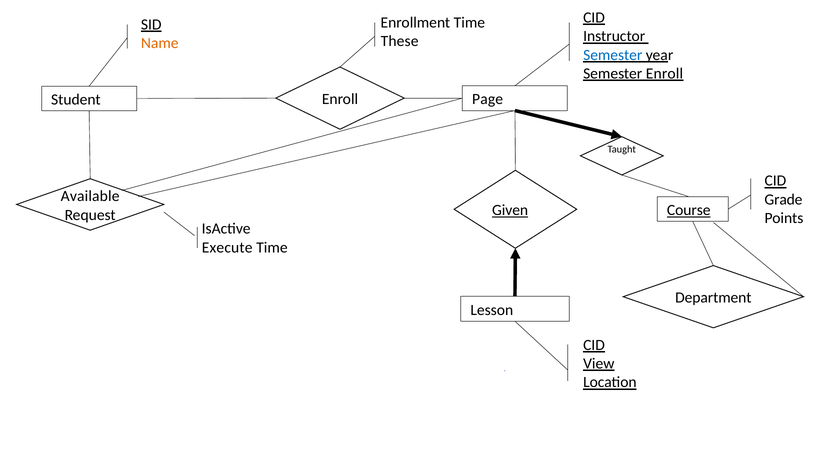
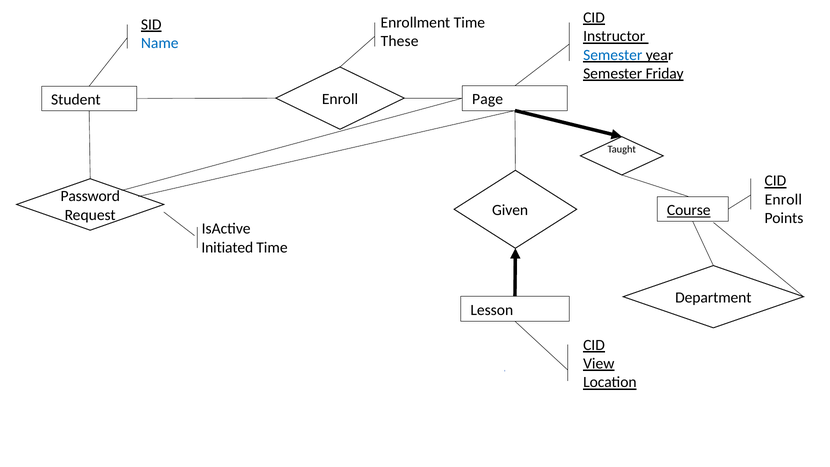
Name colour: orange -> blue
Semester Enroll: Enroll -> Friday
Available: Available -> Password
Grade at (783, 199): Grade -> Enroll
Given underline: present -> none
Execute: Execute -> Initiated
